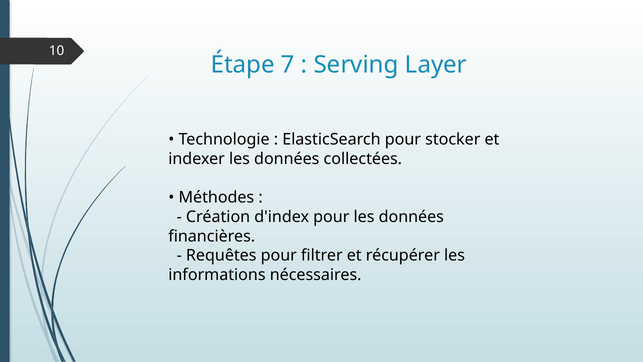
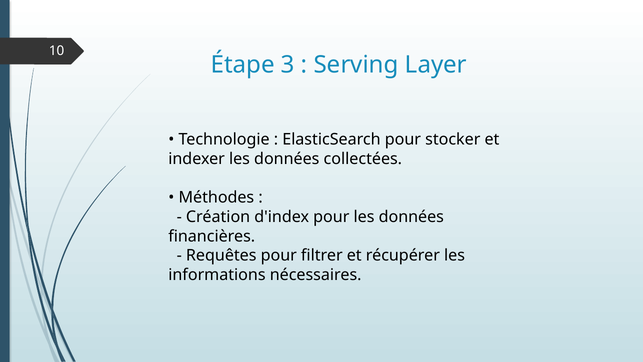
7: 7 -> 3
